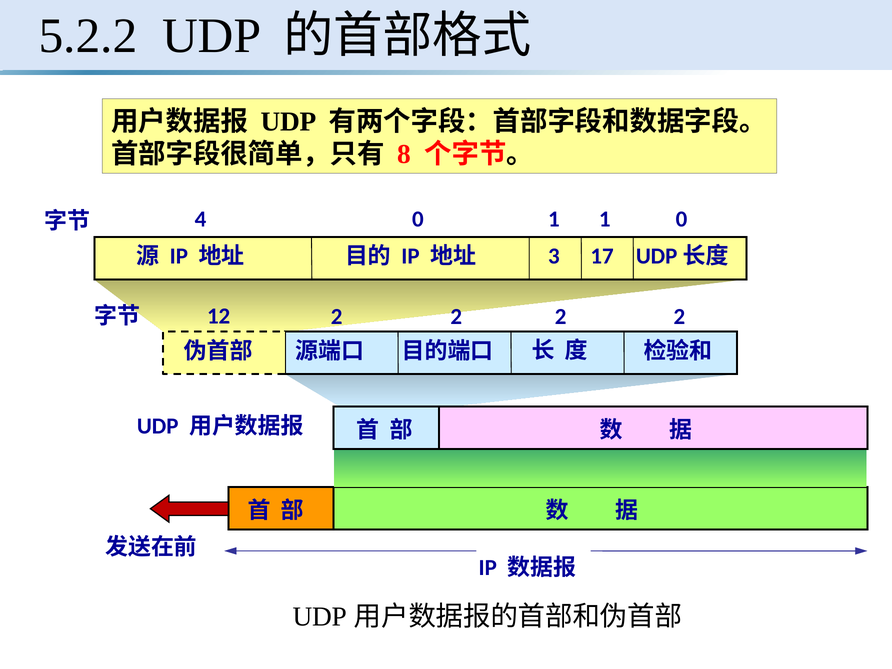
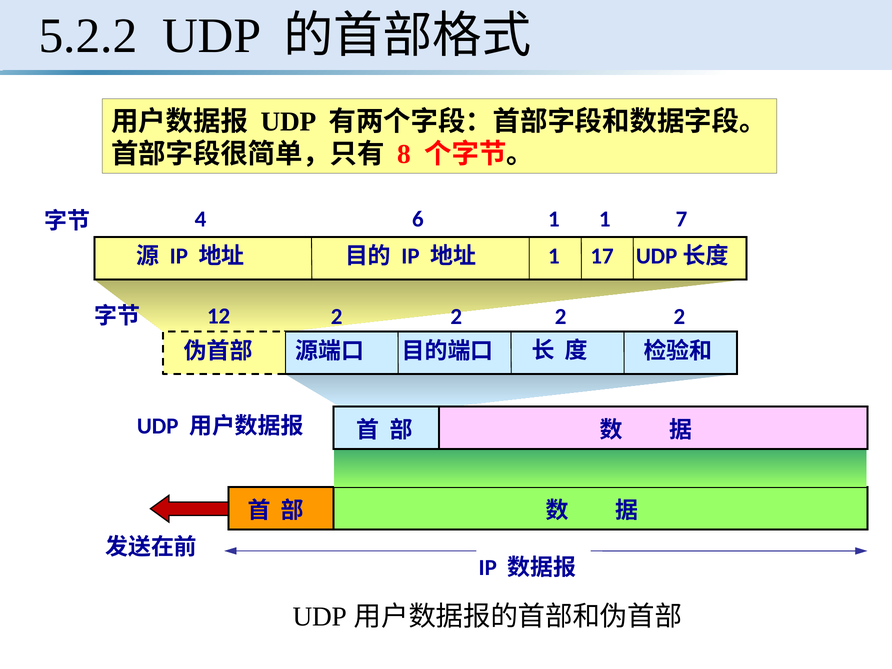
4 0: 0 -> 6
1 0: 0 -> 7
3 at (554, 256): 3 -> 1
